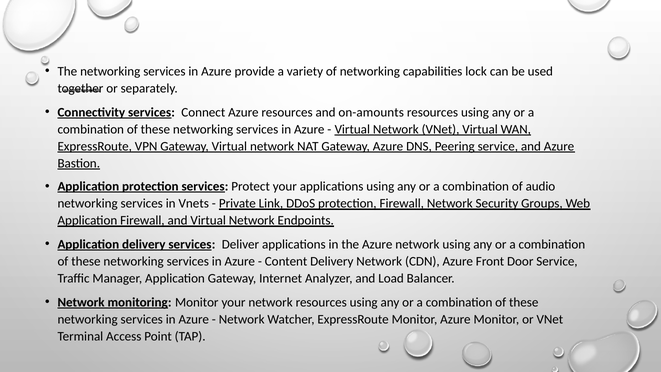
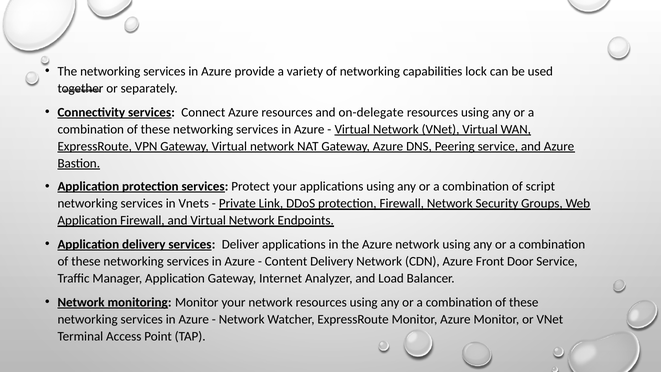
on-amounts: on-amounts -> on-delegate
audio: audio -> script
